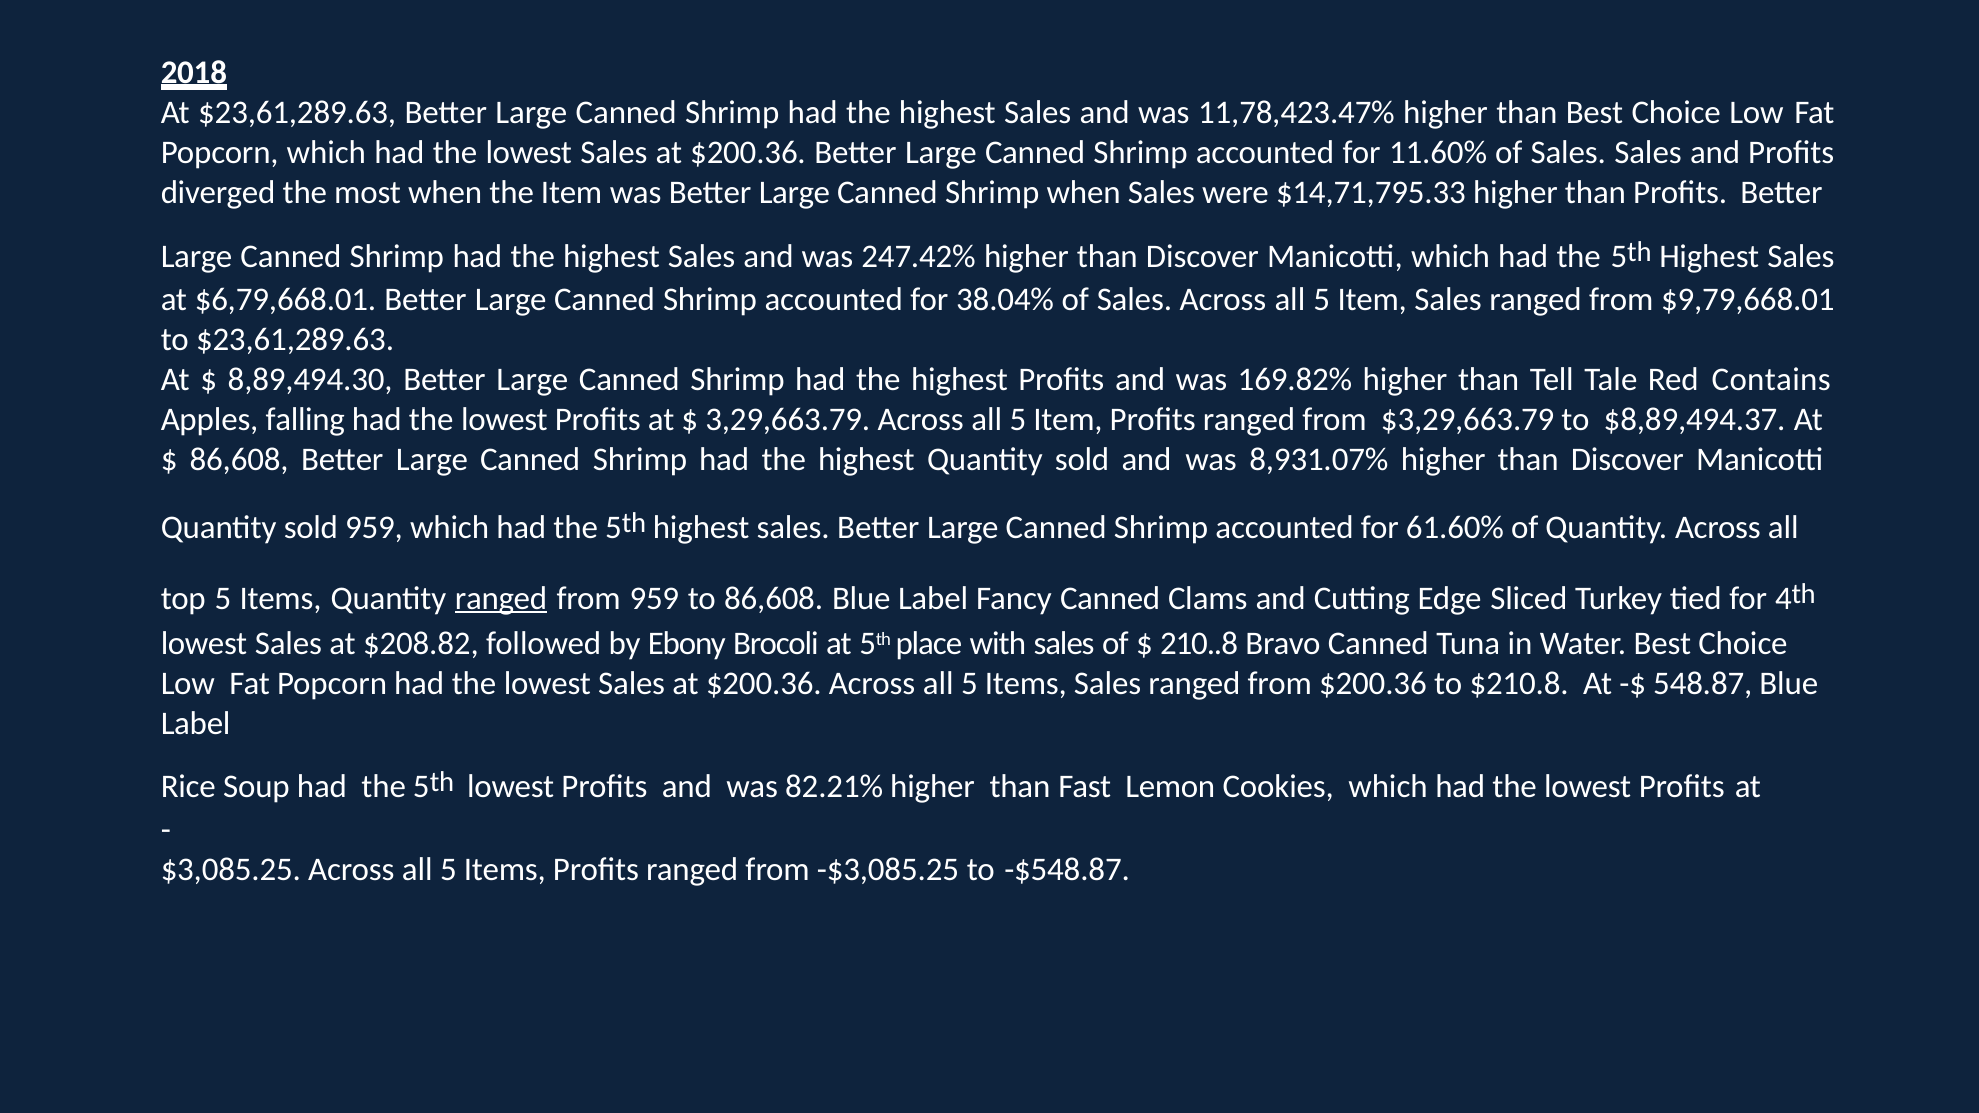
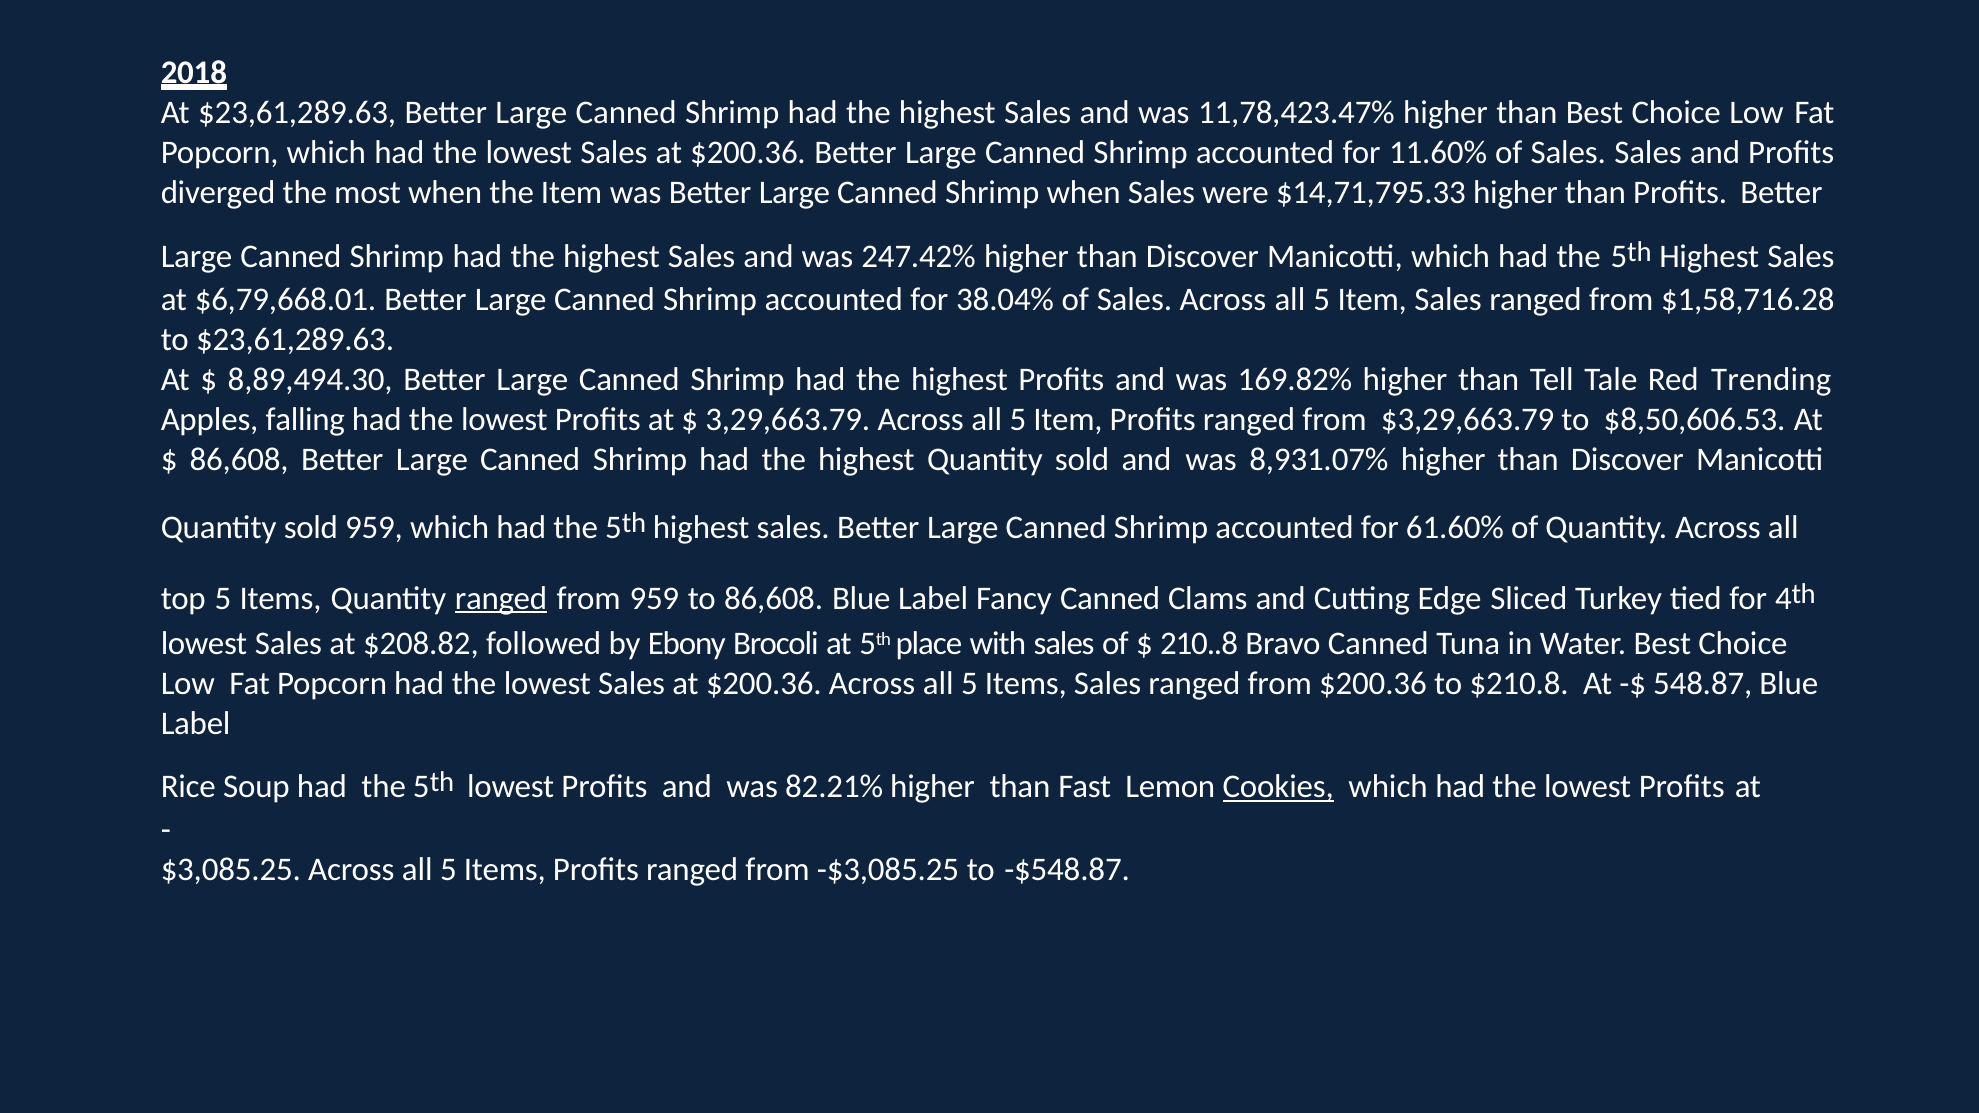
$9,79,668.01: $9,79,668.01 -> $1,58,716.28
Contains: Contains -> Trending
$8,89,494.37: $8,89,494.37 -> $8,50,606.53
Cookies underline: none -> present
